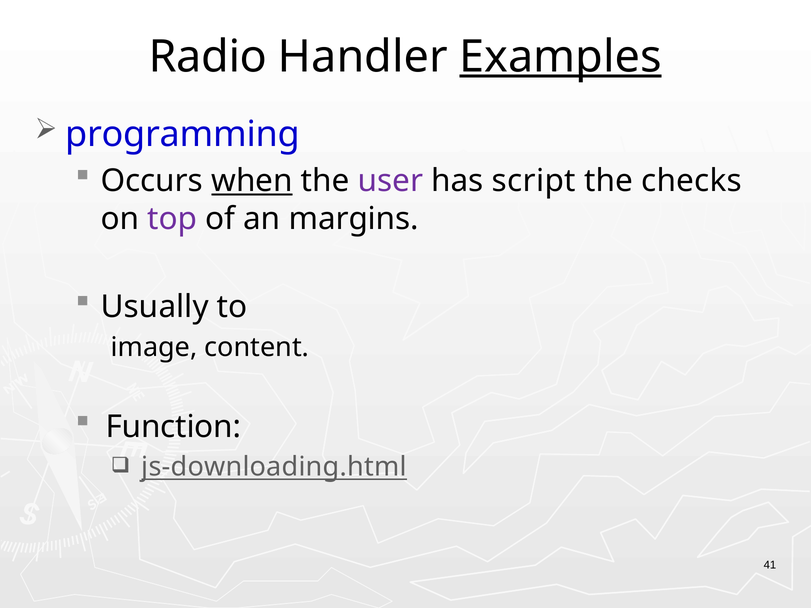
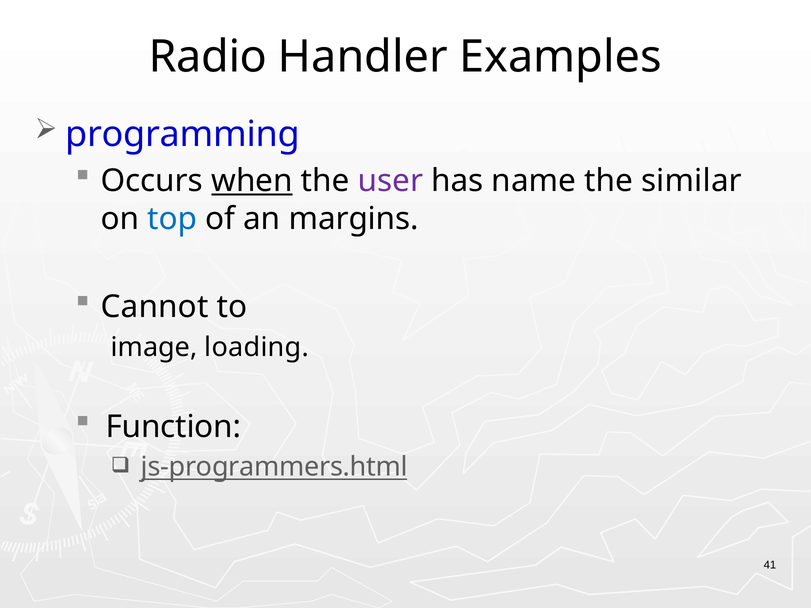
Examples underline: present -> none
script: script -> name
checks: checks -> similar
top colour: purple -> blue
Usually: Usually -> Cannot
content: content -> loading
js-downloading.html: js-downloading.html -> js-programmers.html
